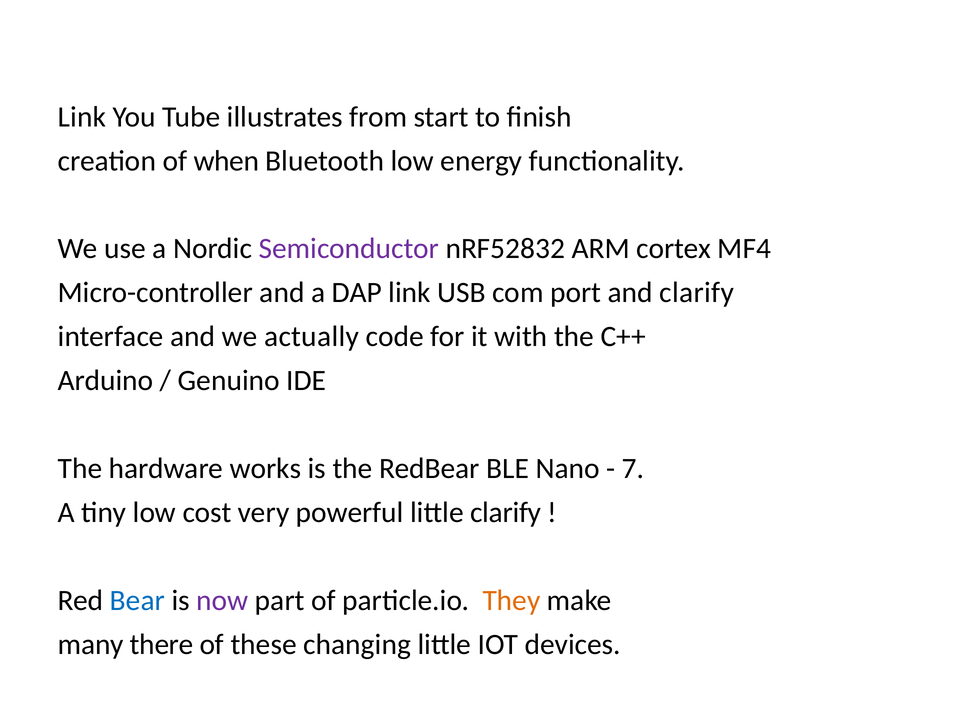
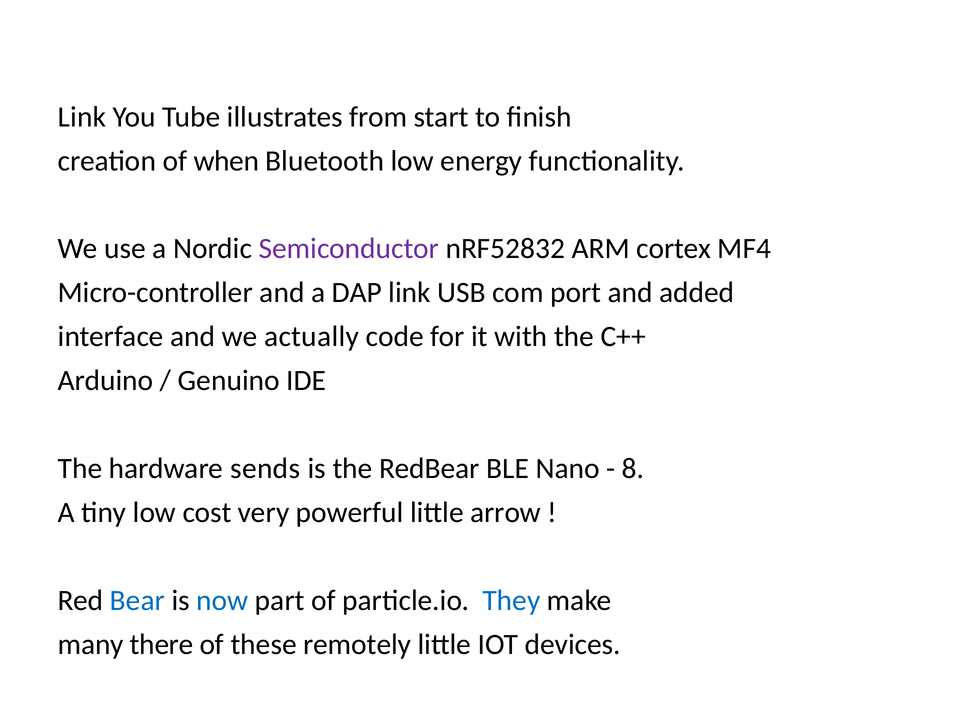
and clarify: clarify -> added
works: works -> sends
7: 7 -> 8
little clarify: clarify -> arrow
now colour: purple -> blue
They colour: orange -> blue
changing: changing -> remotely
